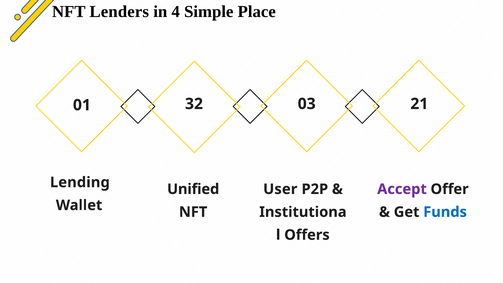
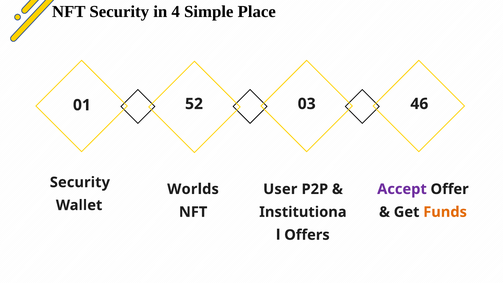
NFT Lenders: Lenders -> Security
32: 32 -> 52
21: 21 -> 46
Lending at (80, 182): Lending -> Security
Unified: Unified -> Worlds
Funds colour: blue -> orange
